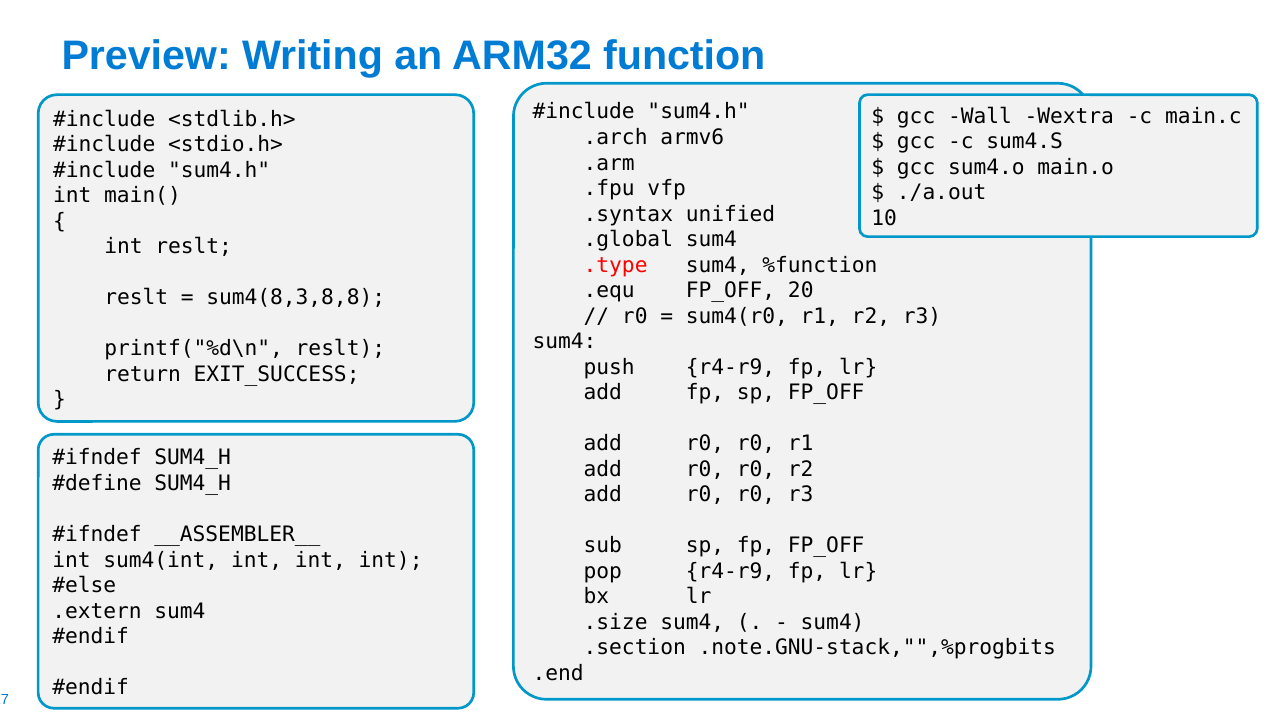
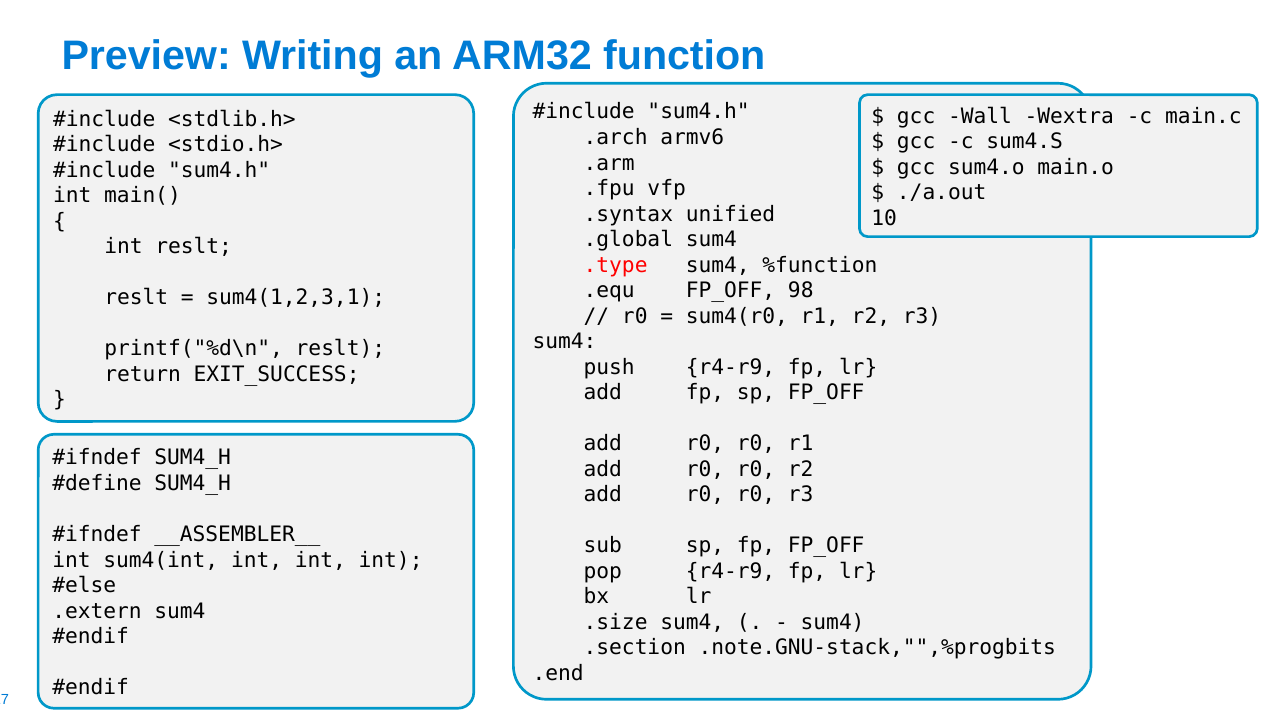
20: 20 -> 98
sum4(8,3,8,8: sum4(8,3,8,8 -> sum4(1,2,3,1
